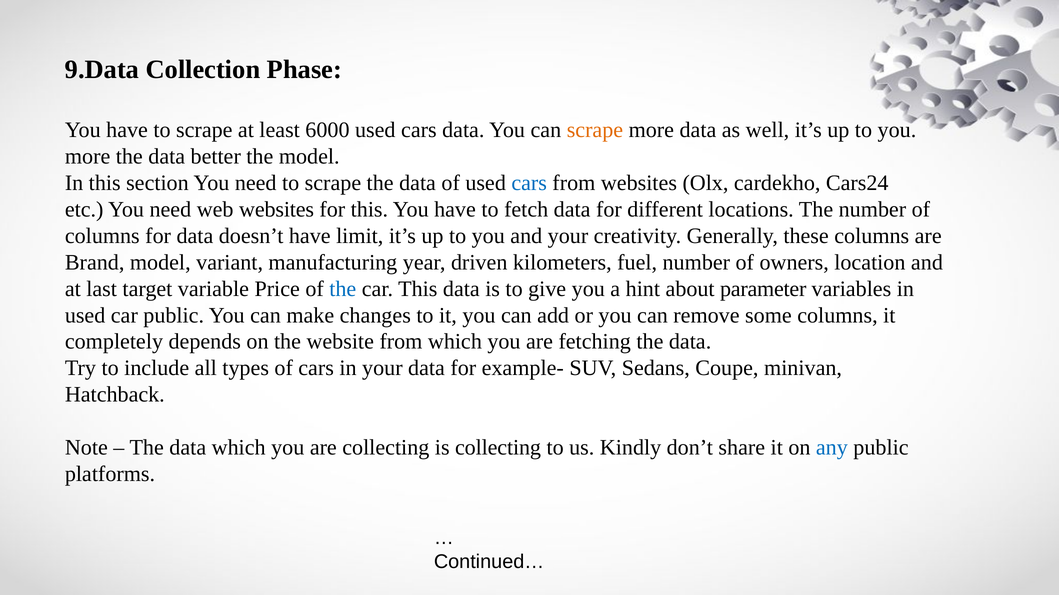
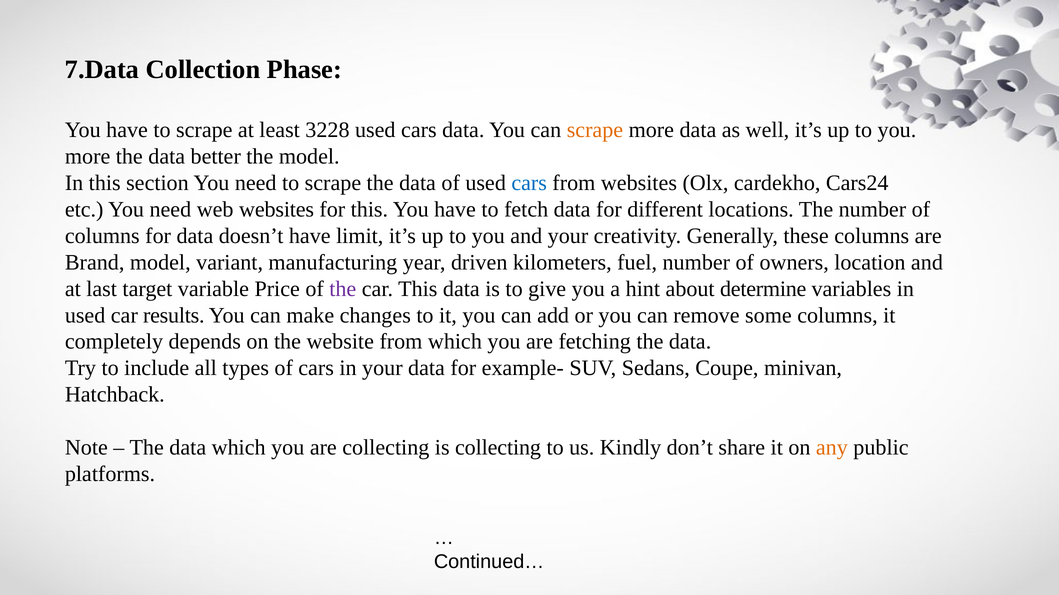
9.Data: 9.Data -> 7.Data
6000: 6000 -> 3228
the at (343, 289) colour: blue -> purple
parameter: parameter -> determine
car public: public -> results
any colour: blue -> orange
